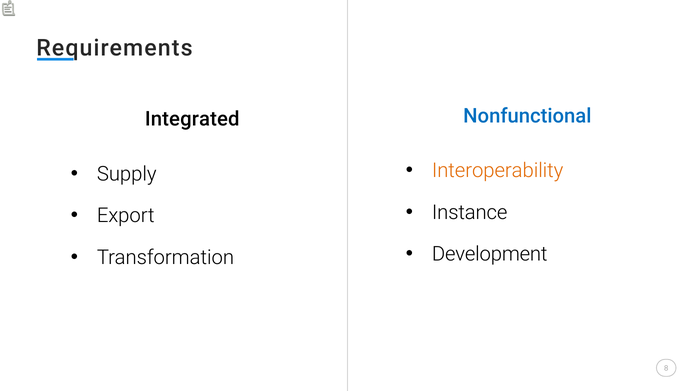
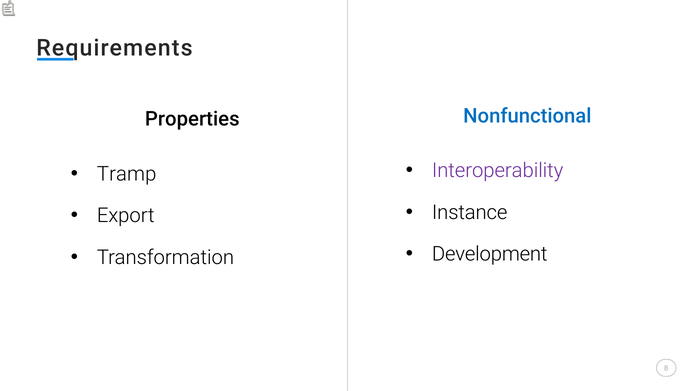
Integrated: Integrated -> Properties
Interoperability colour: orange -> purple
Supply: Supply -> Tramp
